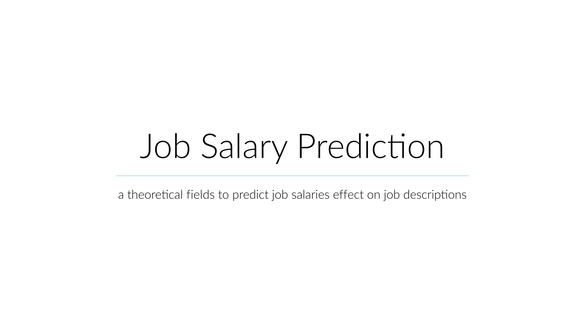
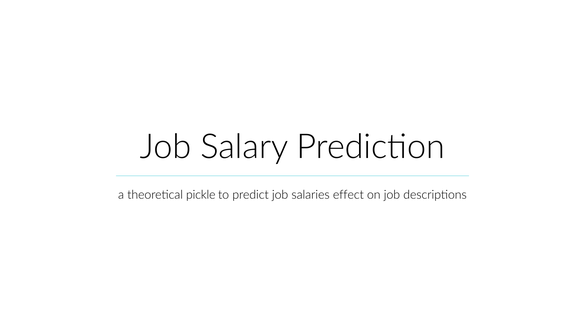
fields: fields -> pickle
